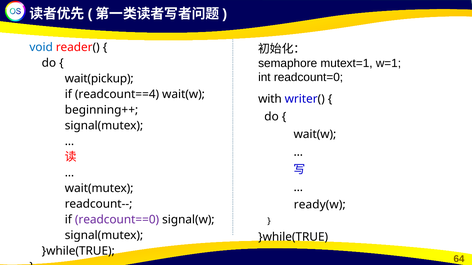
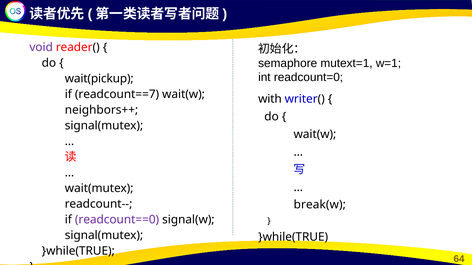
void colour: blue -> purple
readcount==4: readcount==4 -> readcount==7
beginning++: beginning++ -> neighbors++
ready(w: ready(w -> break(w
